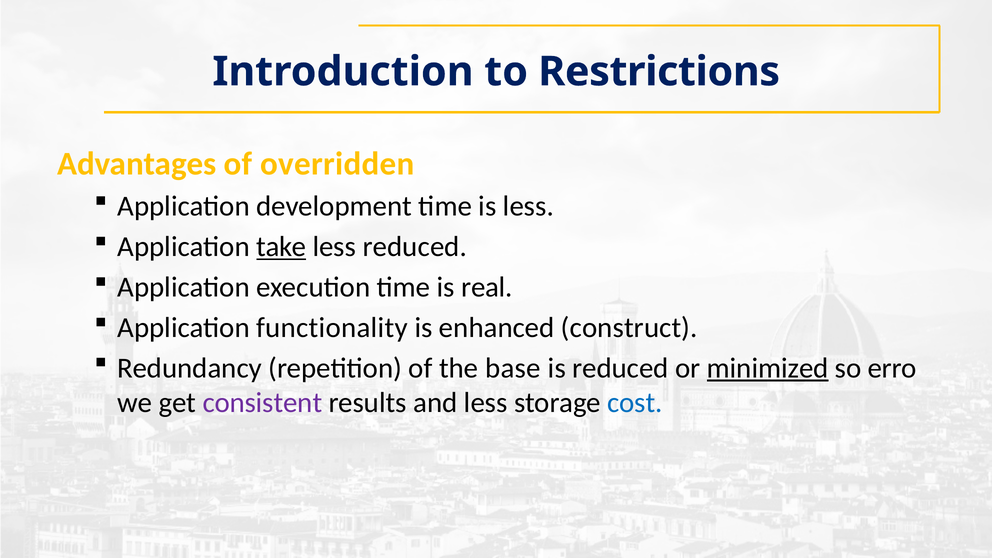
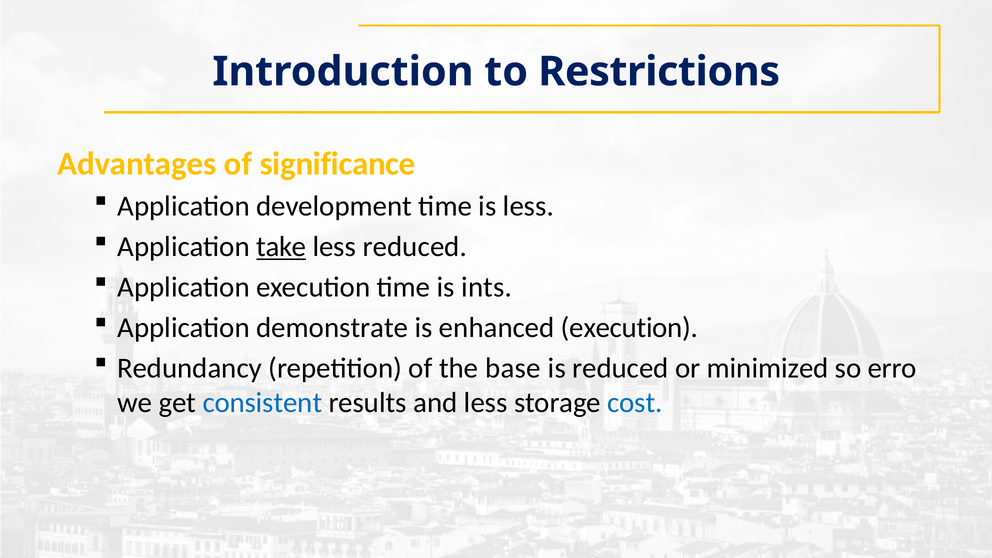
overridden: overridden -> significance
real: real -> ints
functionality: functionality -> demonstrate
enhanced construct: construct -> execution
minimized underline: present -> none
consistent colour: purple -> blue
